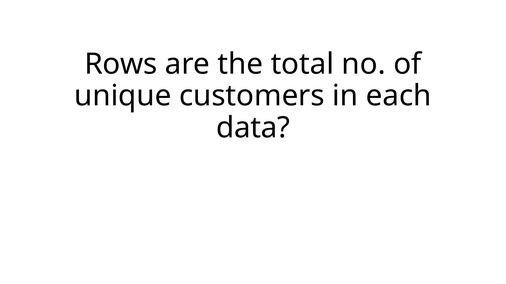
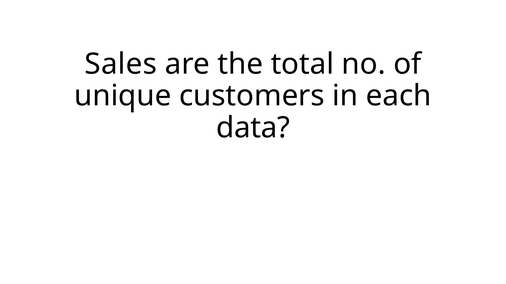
Rows: Rows -> Sales
